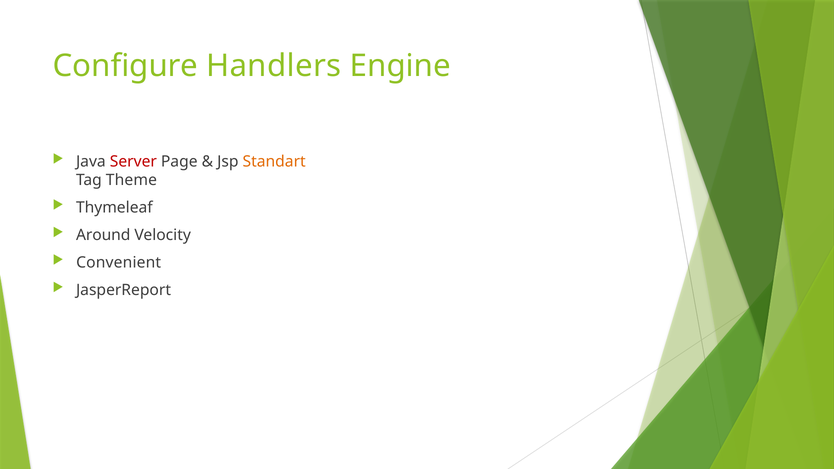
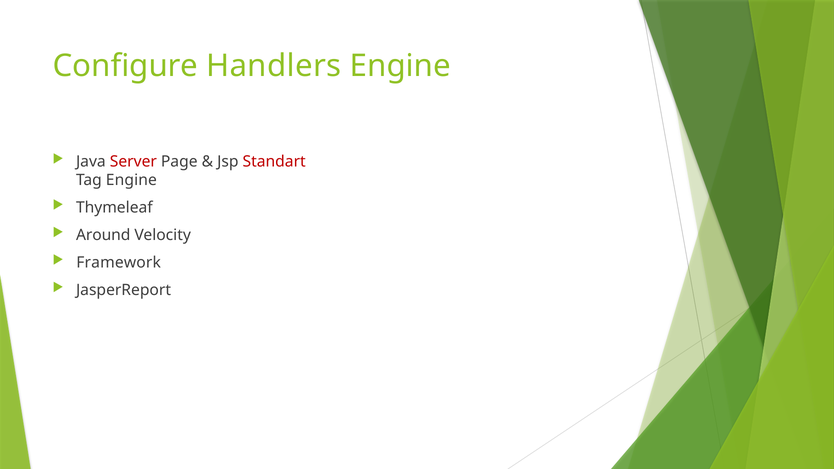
Standart colour: orange -> red
Tag Theme: Theme -> Engine
Convenient: Convenient -> Framework
